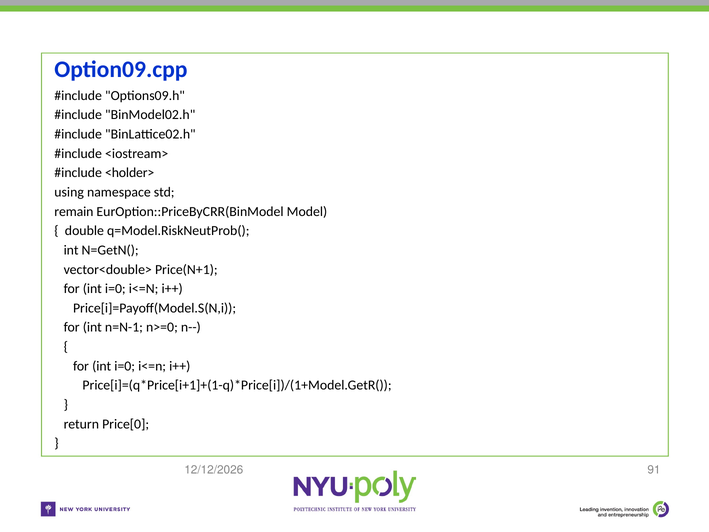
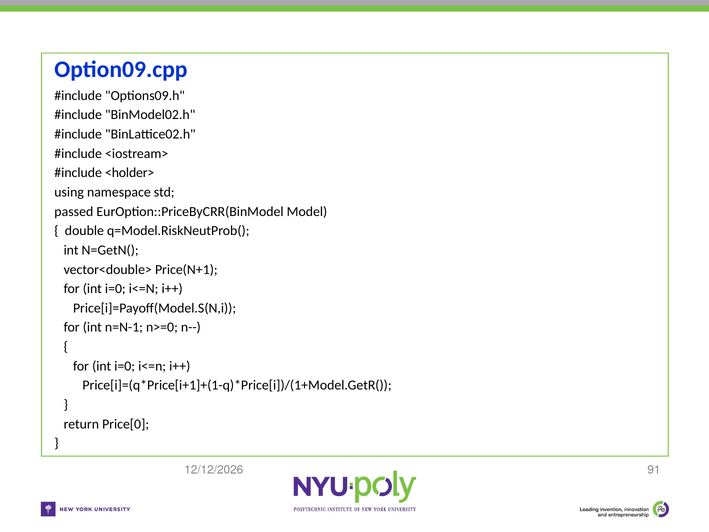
remain: remain -> passed
